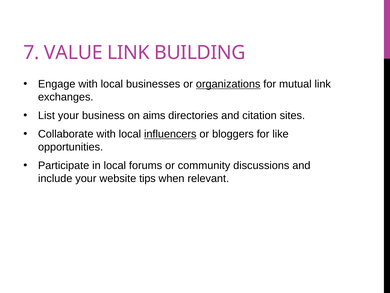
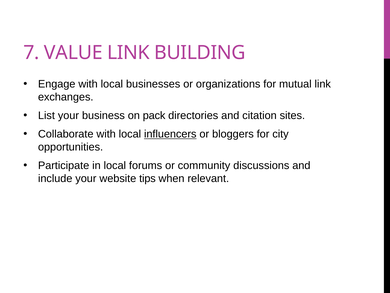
organizations underline: present -> none
aims: aims -> pack
like: like -> city
